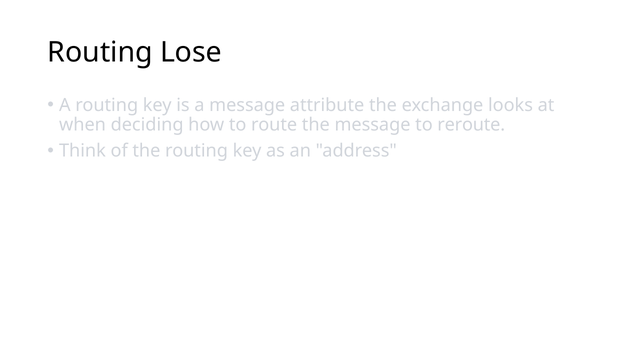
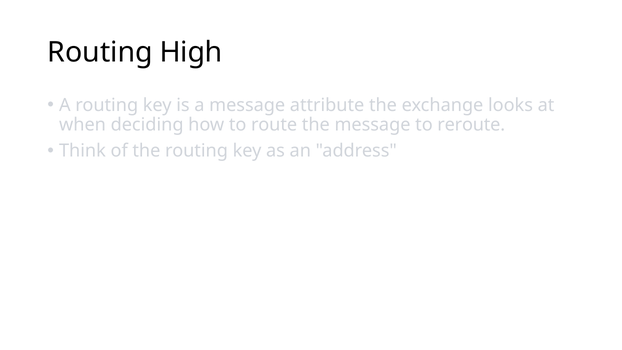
Lose: Lose -> High
